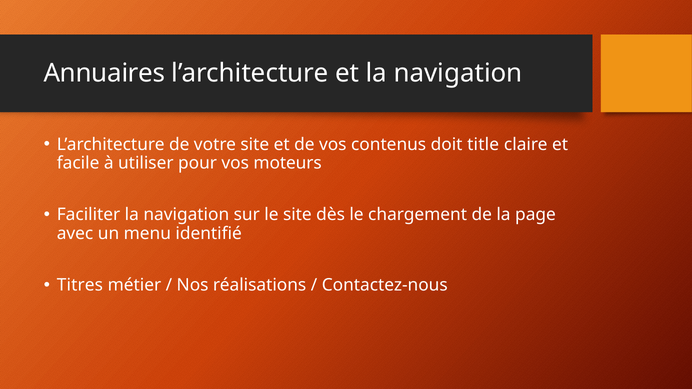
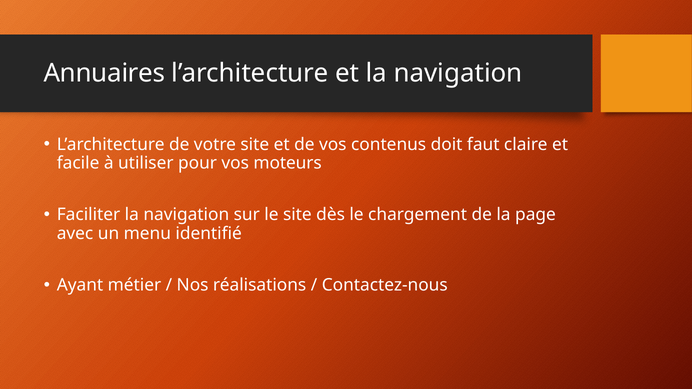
title: title -> faut
Titres: Titres -> Ayant
